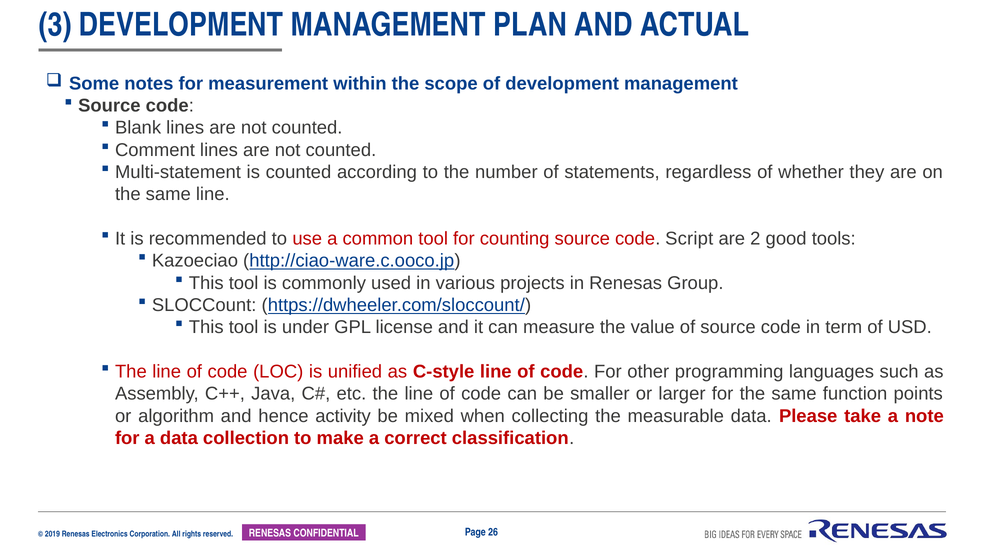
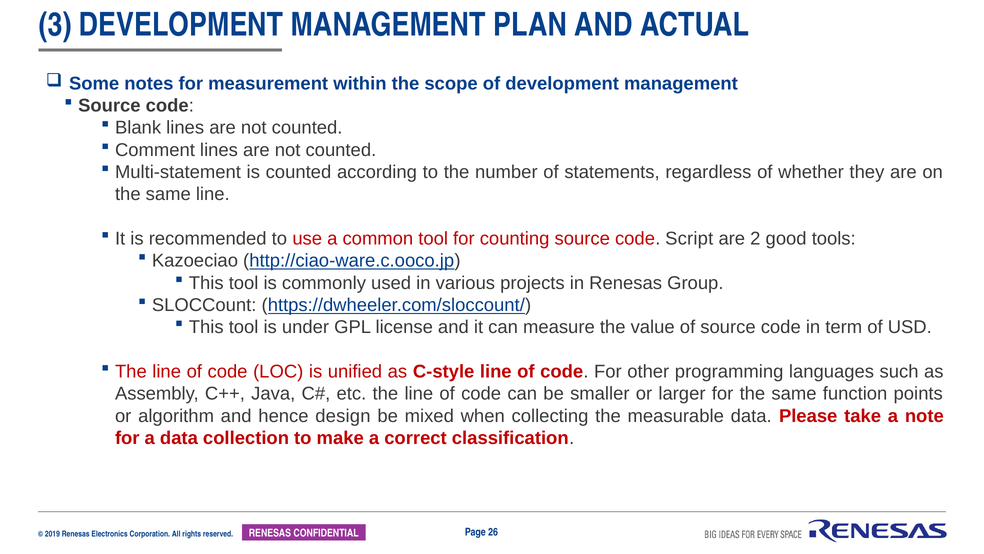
activity: activity -> design
